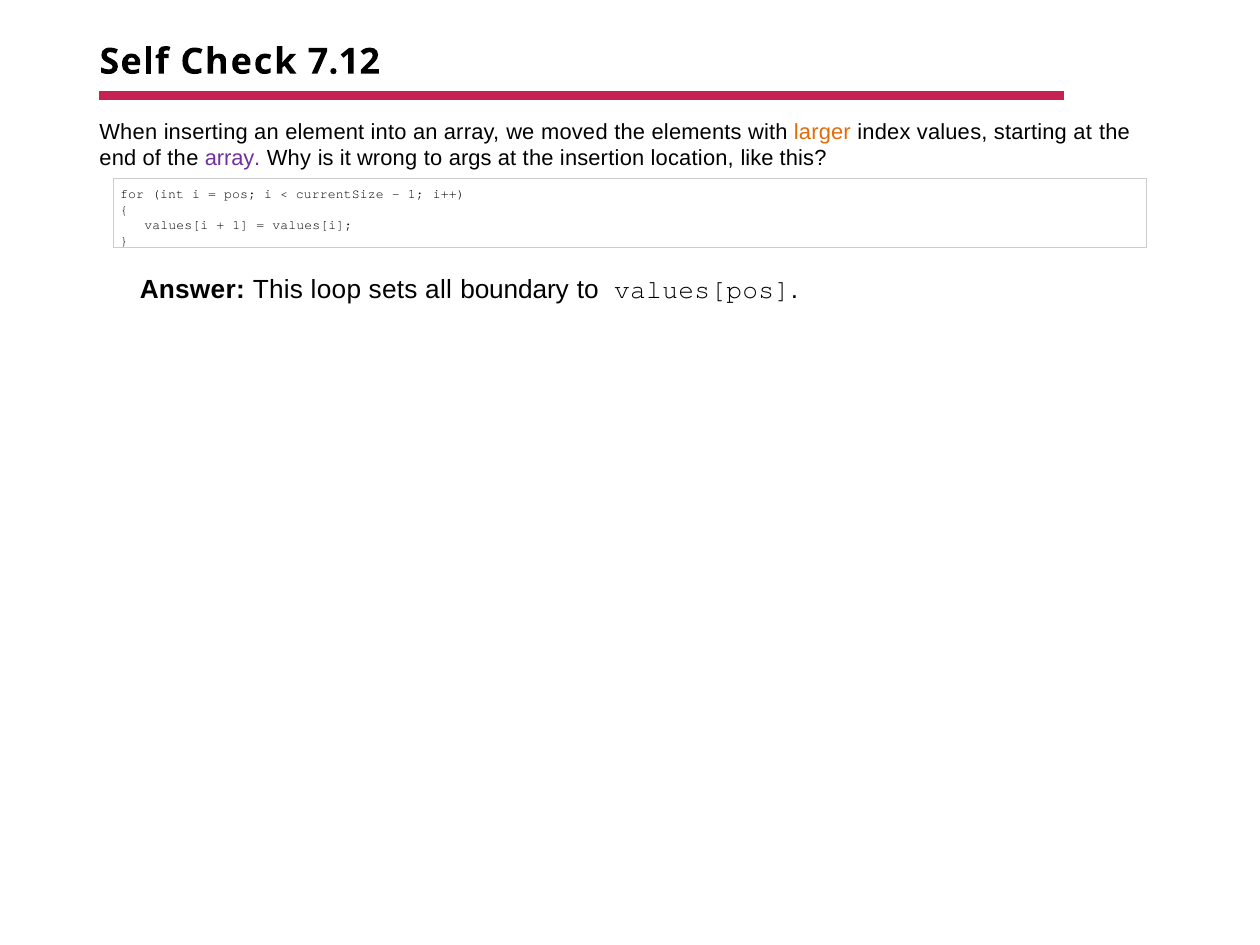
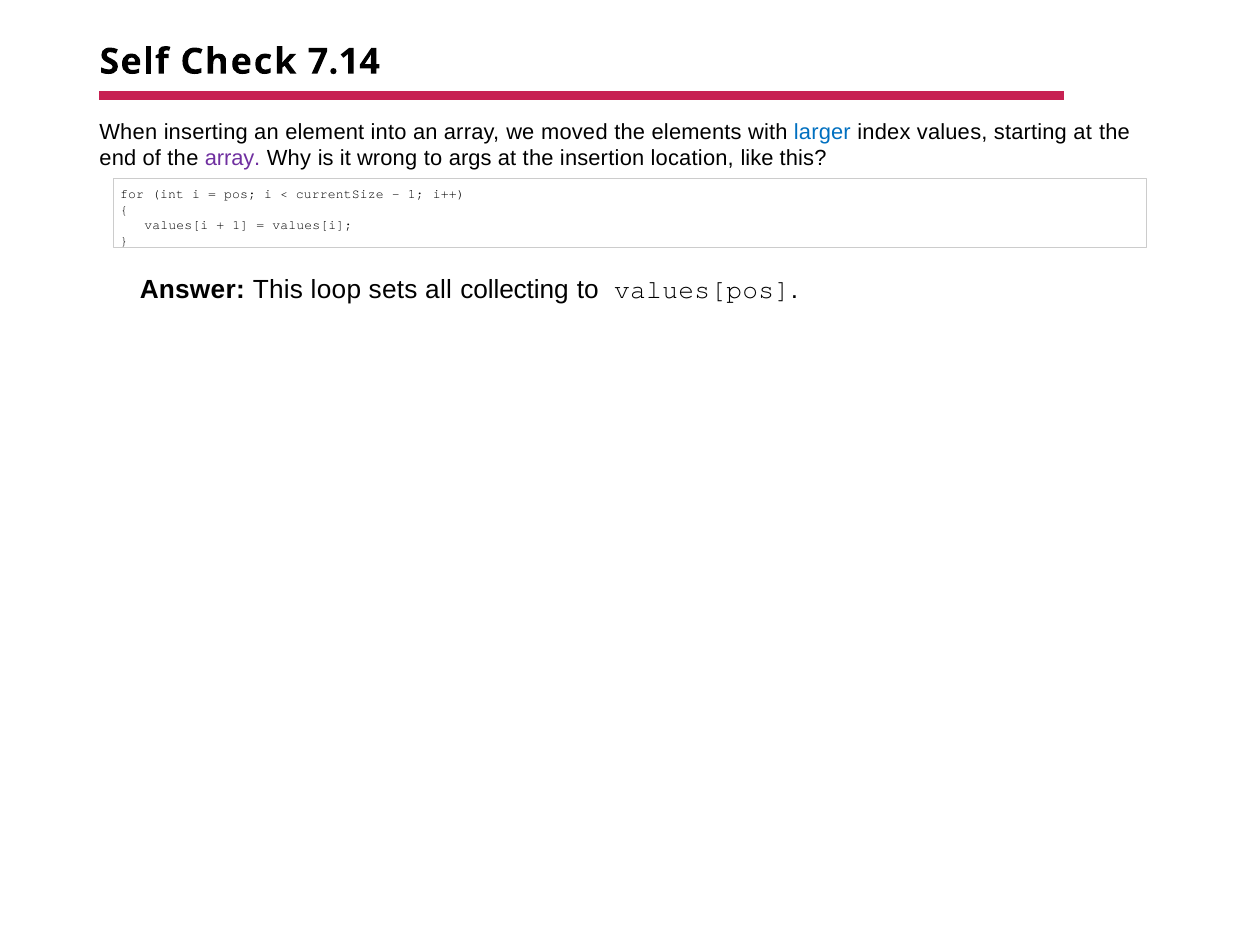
7.12: 7.12 -> 7.14
larger colour: orange -> blue
boundary: boundary -> collecting
